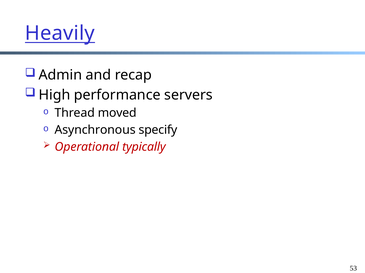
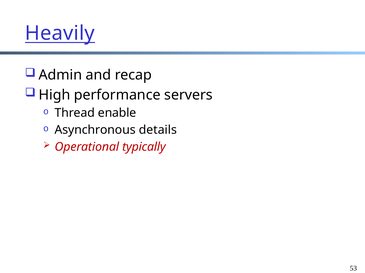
moved: moved -> enable
specify: specify -> details
